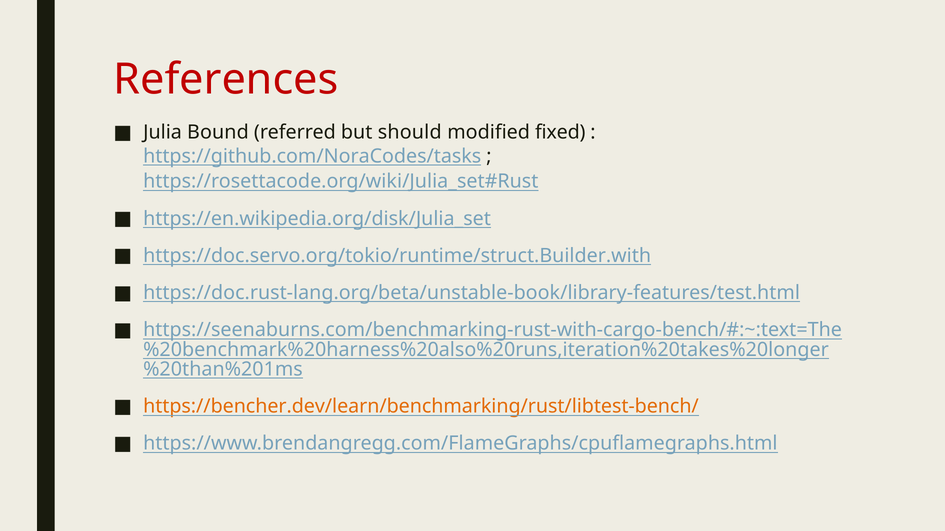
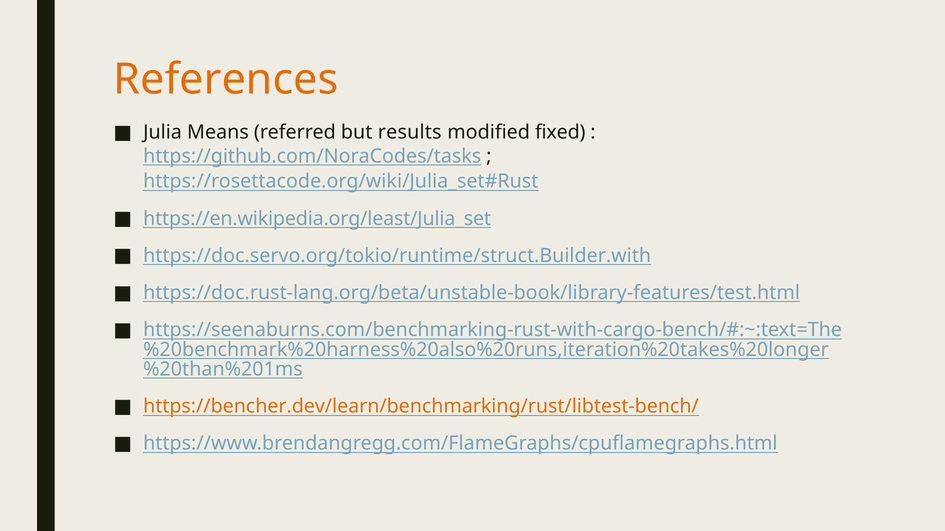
References colour: red -> orange
Bound: Bound -> Means
should: should -> results
https://en.wikipedia.org/disk/Julia_set: https://en.wikipedia.org/disk/Julia_set -> https://en.wikipedia.org/least/Julia_set
